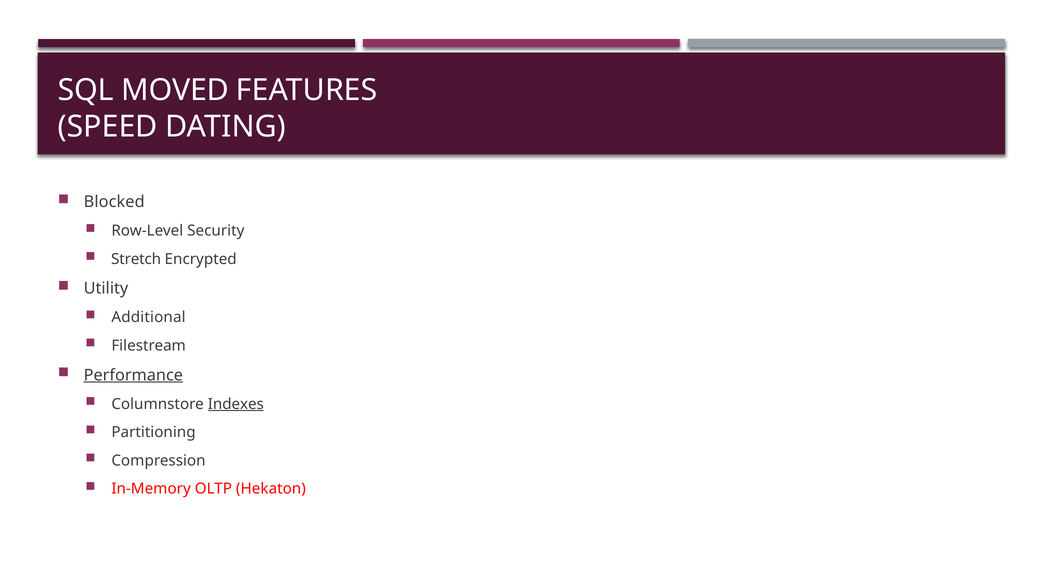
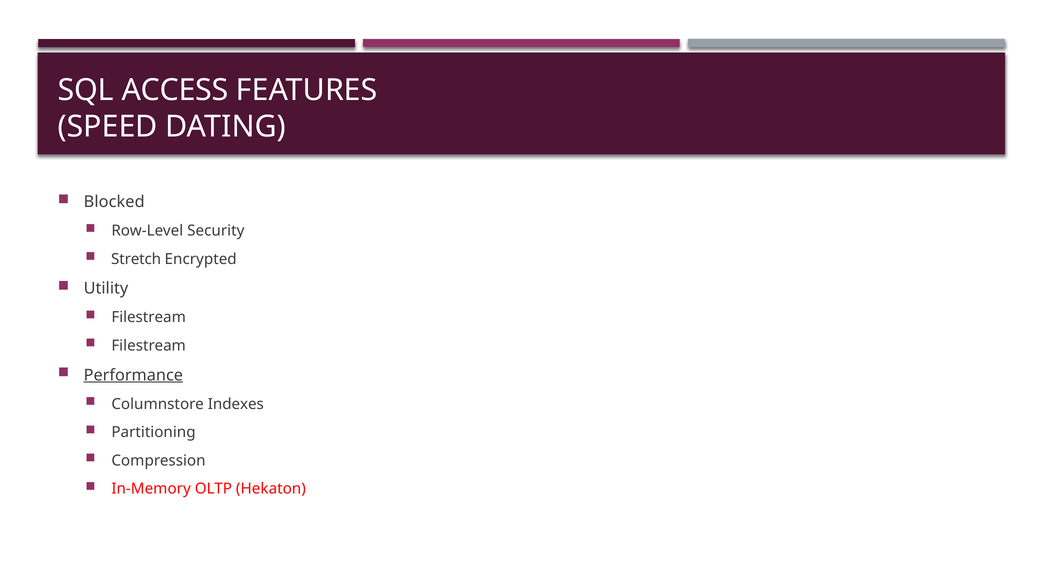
MOVED: MOVED -> ACCESS
Additional at (149, 317): Additional -> Filestream
Indexes underline: present -> none
